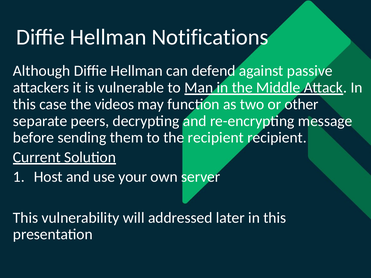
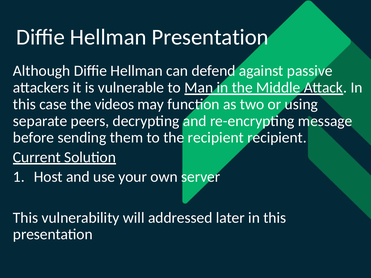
Hellman Notifications: Notifications -> Presentation
other: other -> using
